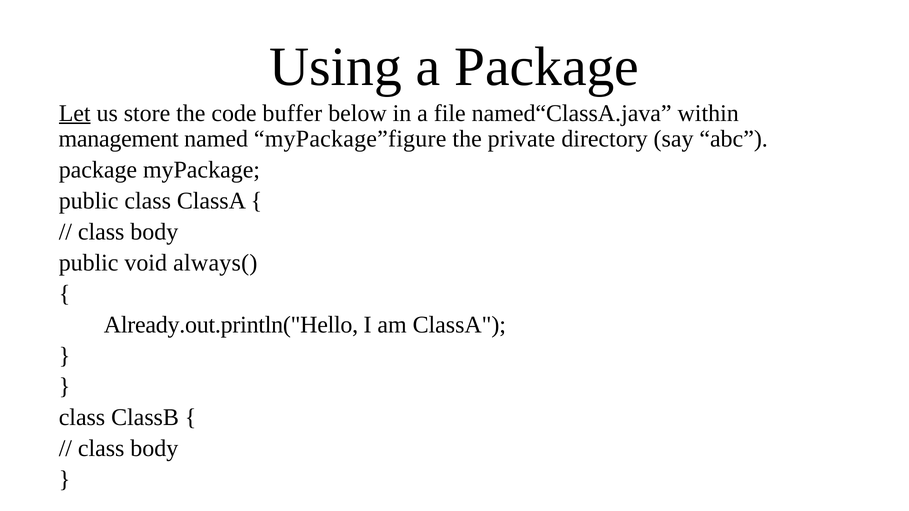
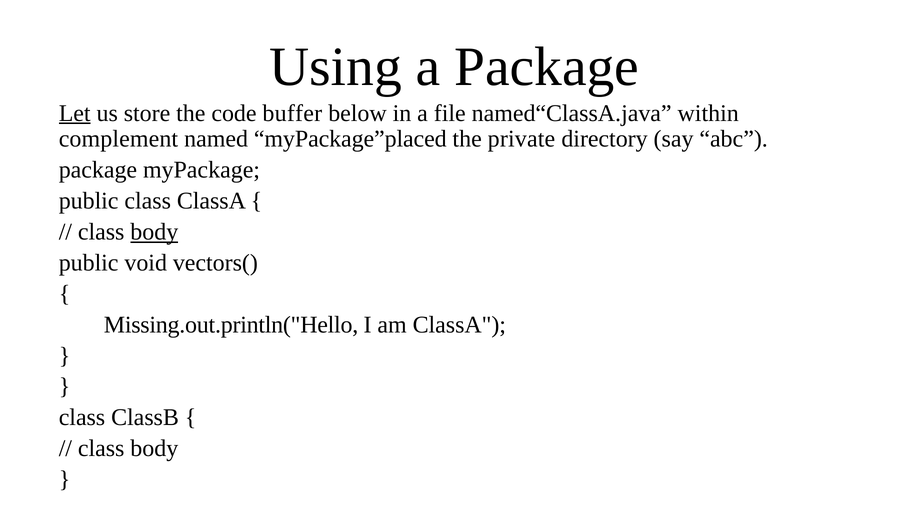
management: management -> complement
myPackage”figure: myPackage”figure -> myPackage”placed
body at (154, 232) underline: none -> present
always(: always( -> vectors(
Already.out.println("Hello: Already.out.println("Hello -> Missing.out.println("Hello
